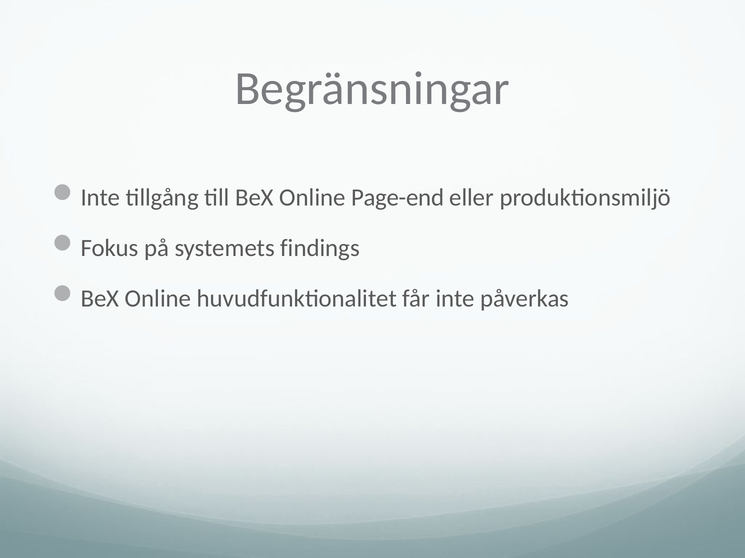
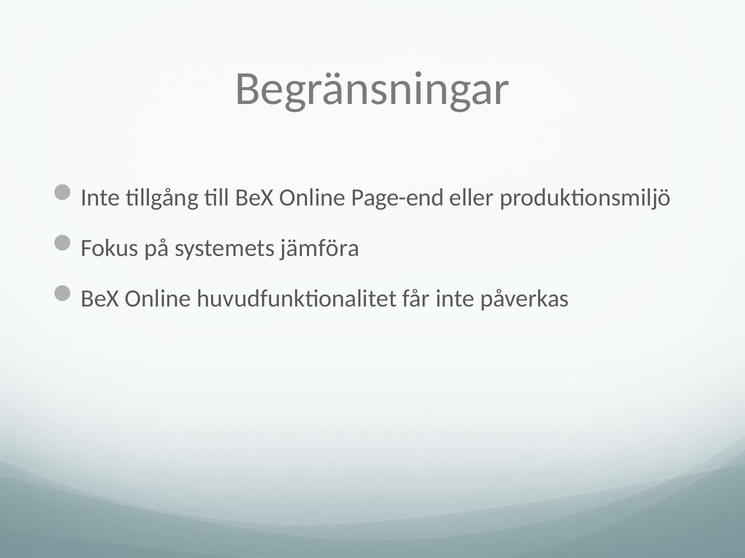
findings: findings -> jämföra
